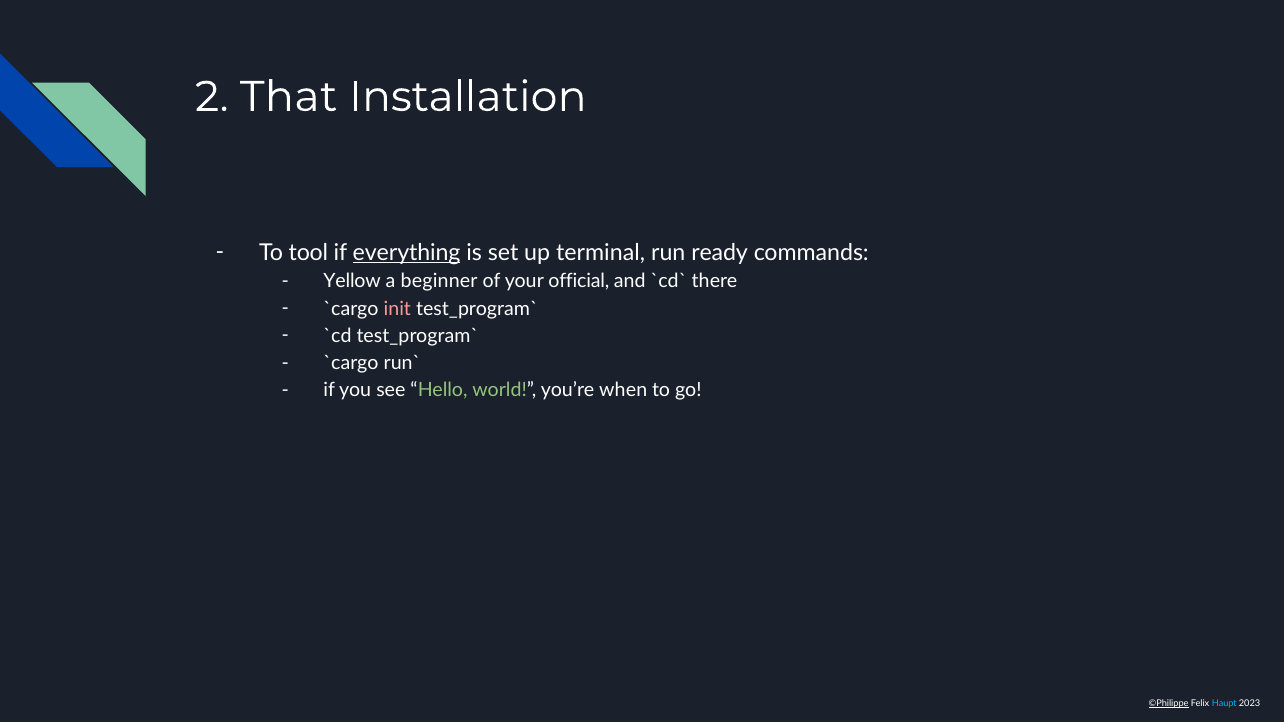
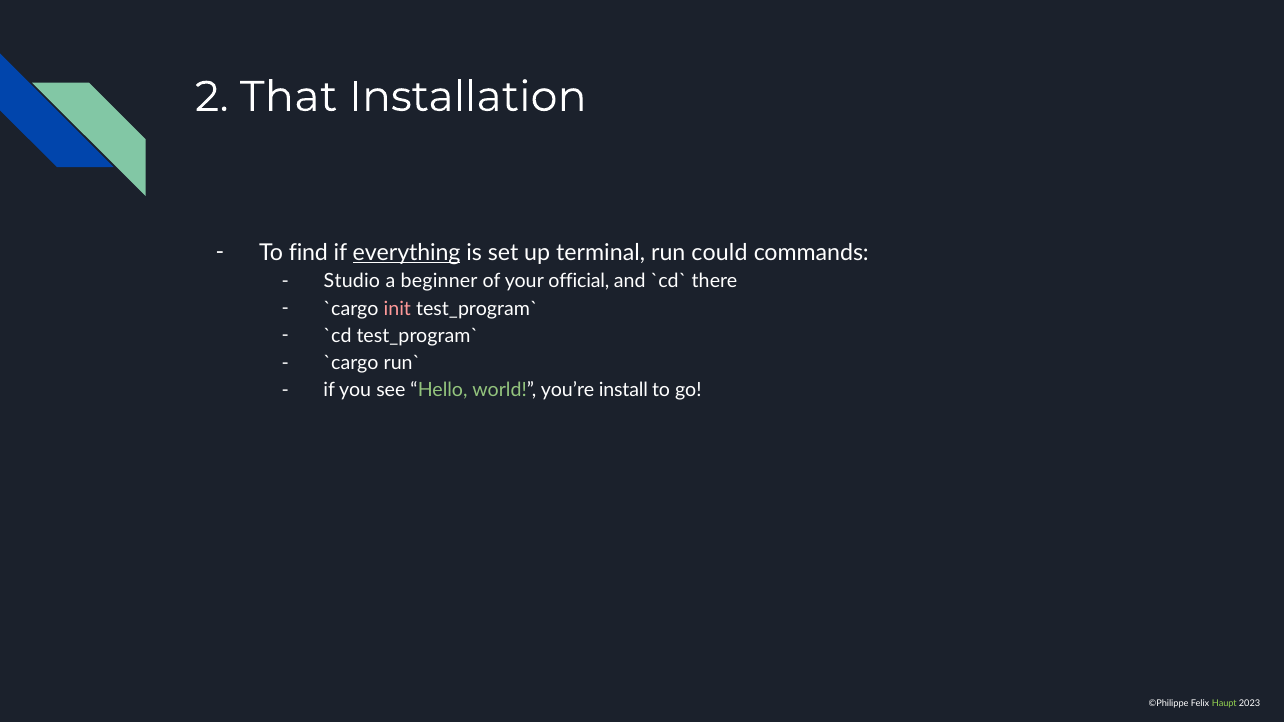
tool: tool -> find
ready: ready -> could
Yellow: Yellow -> Studio
when: when -> install
©Philippe underline: present -> none
Haupt colour: light blue -> light green
